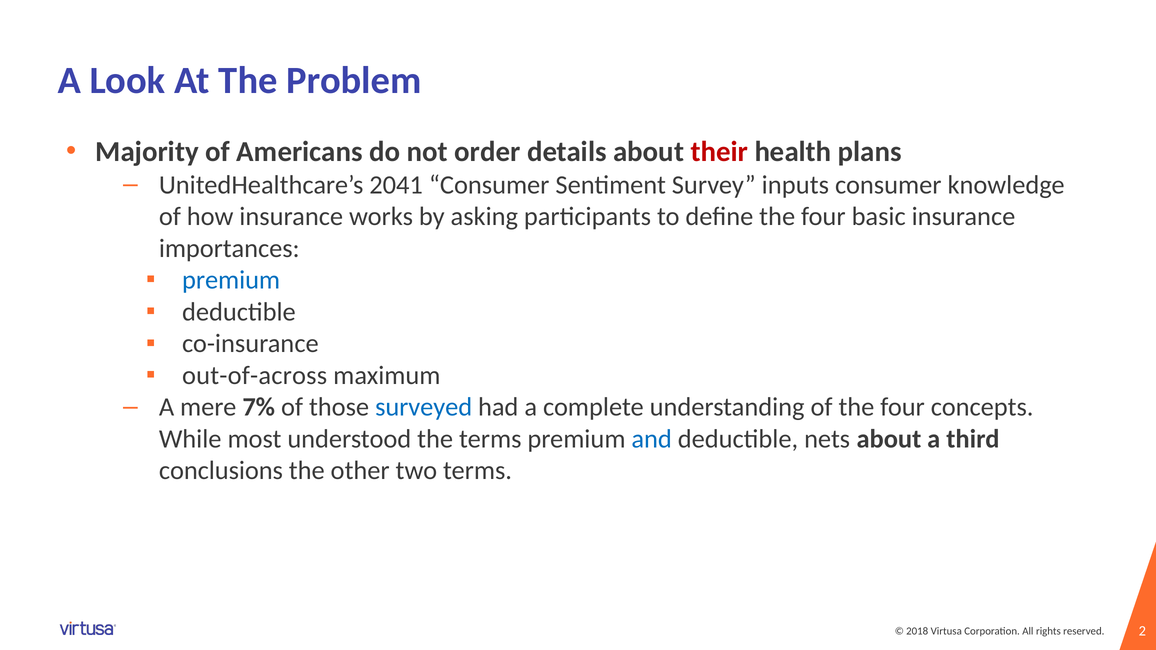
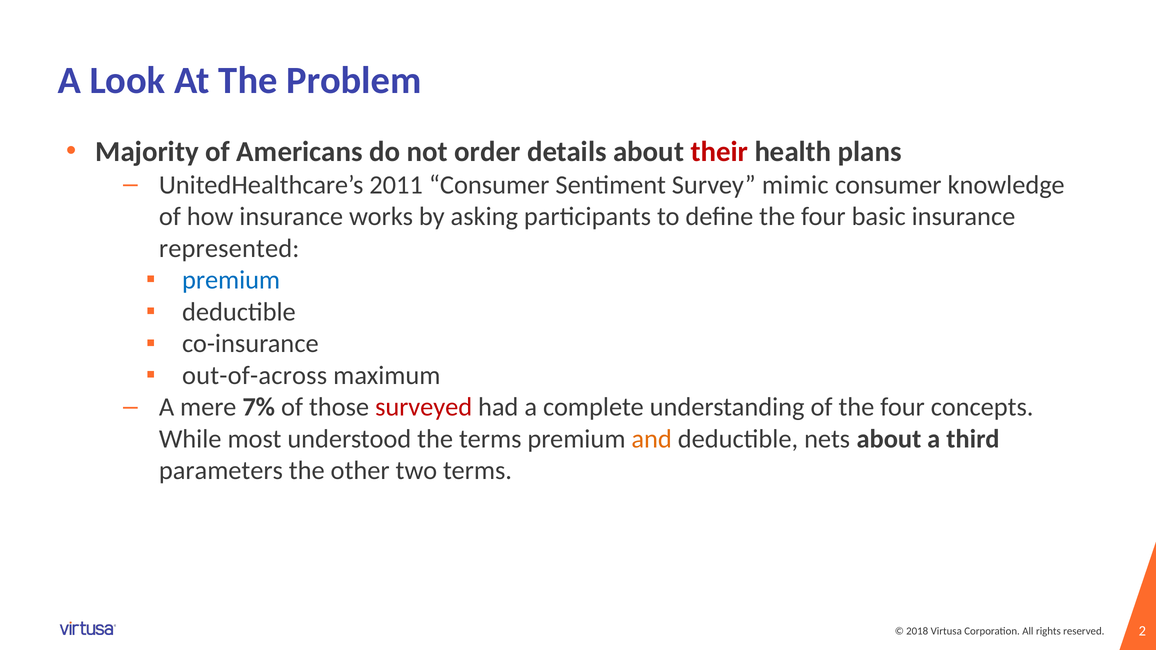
2041: 2041 -> 2011
inputs: inputs -> mimic
importances: importances -> represented
surveyed colour: blue -> red
and colour: blue -> orange
conclusions: conclusions -> parameters
